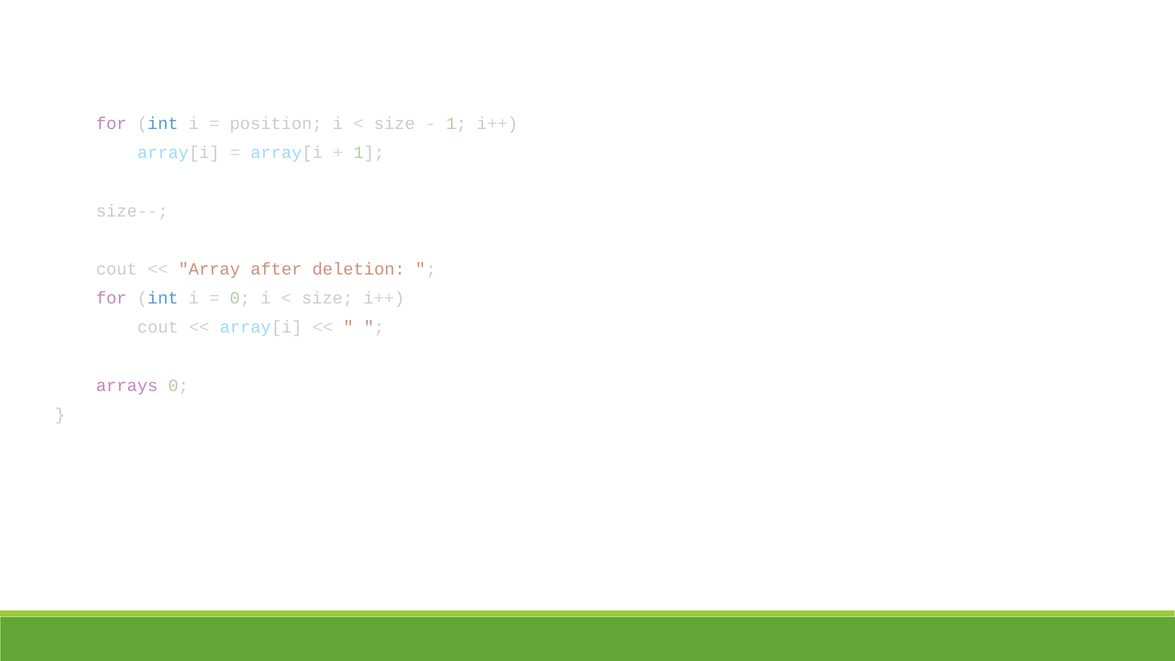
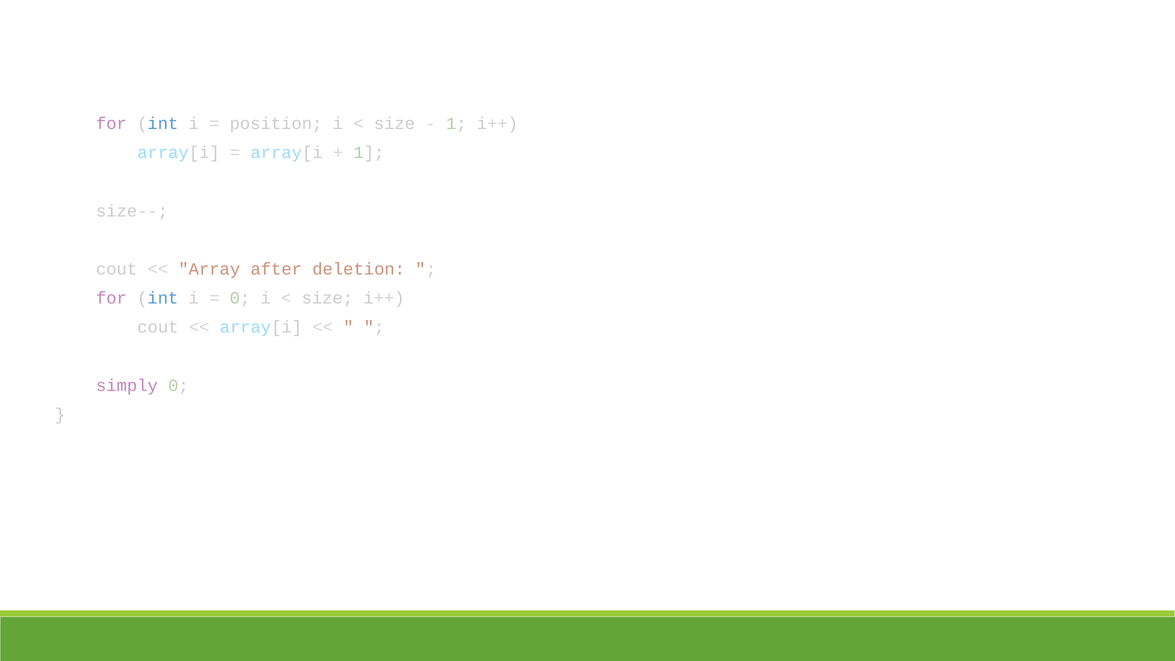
arrays: arrays -> simply
